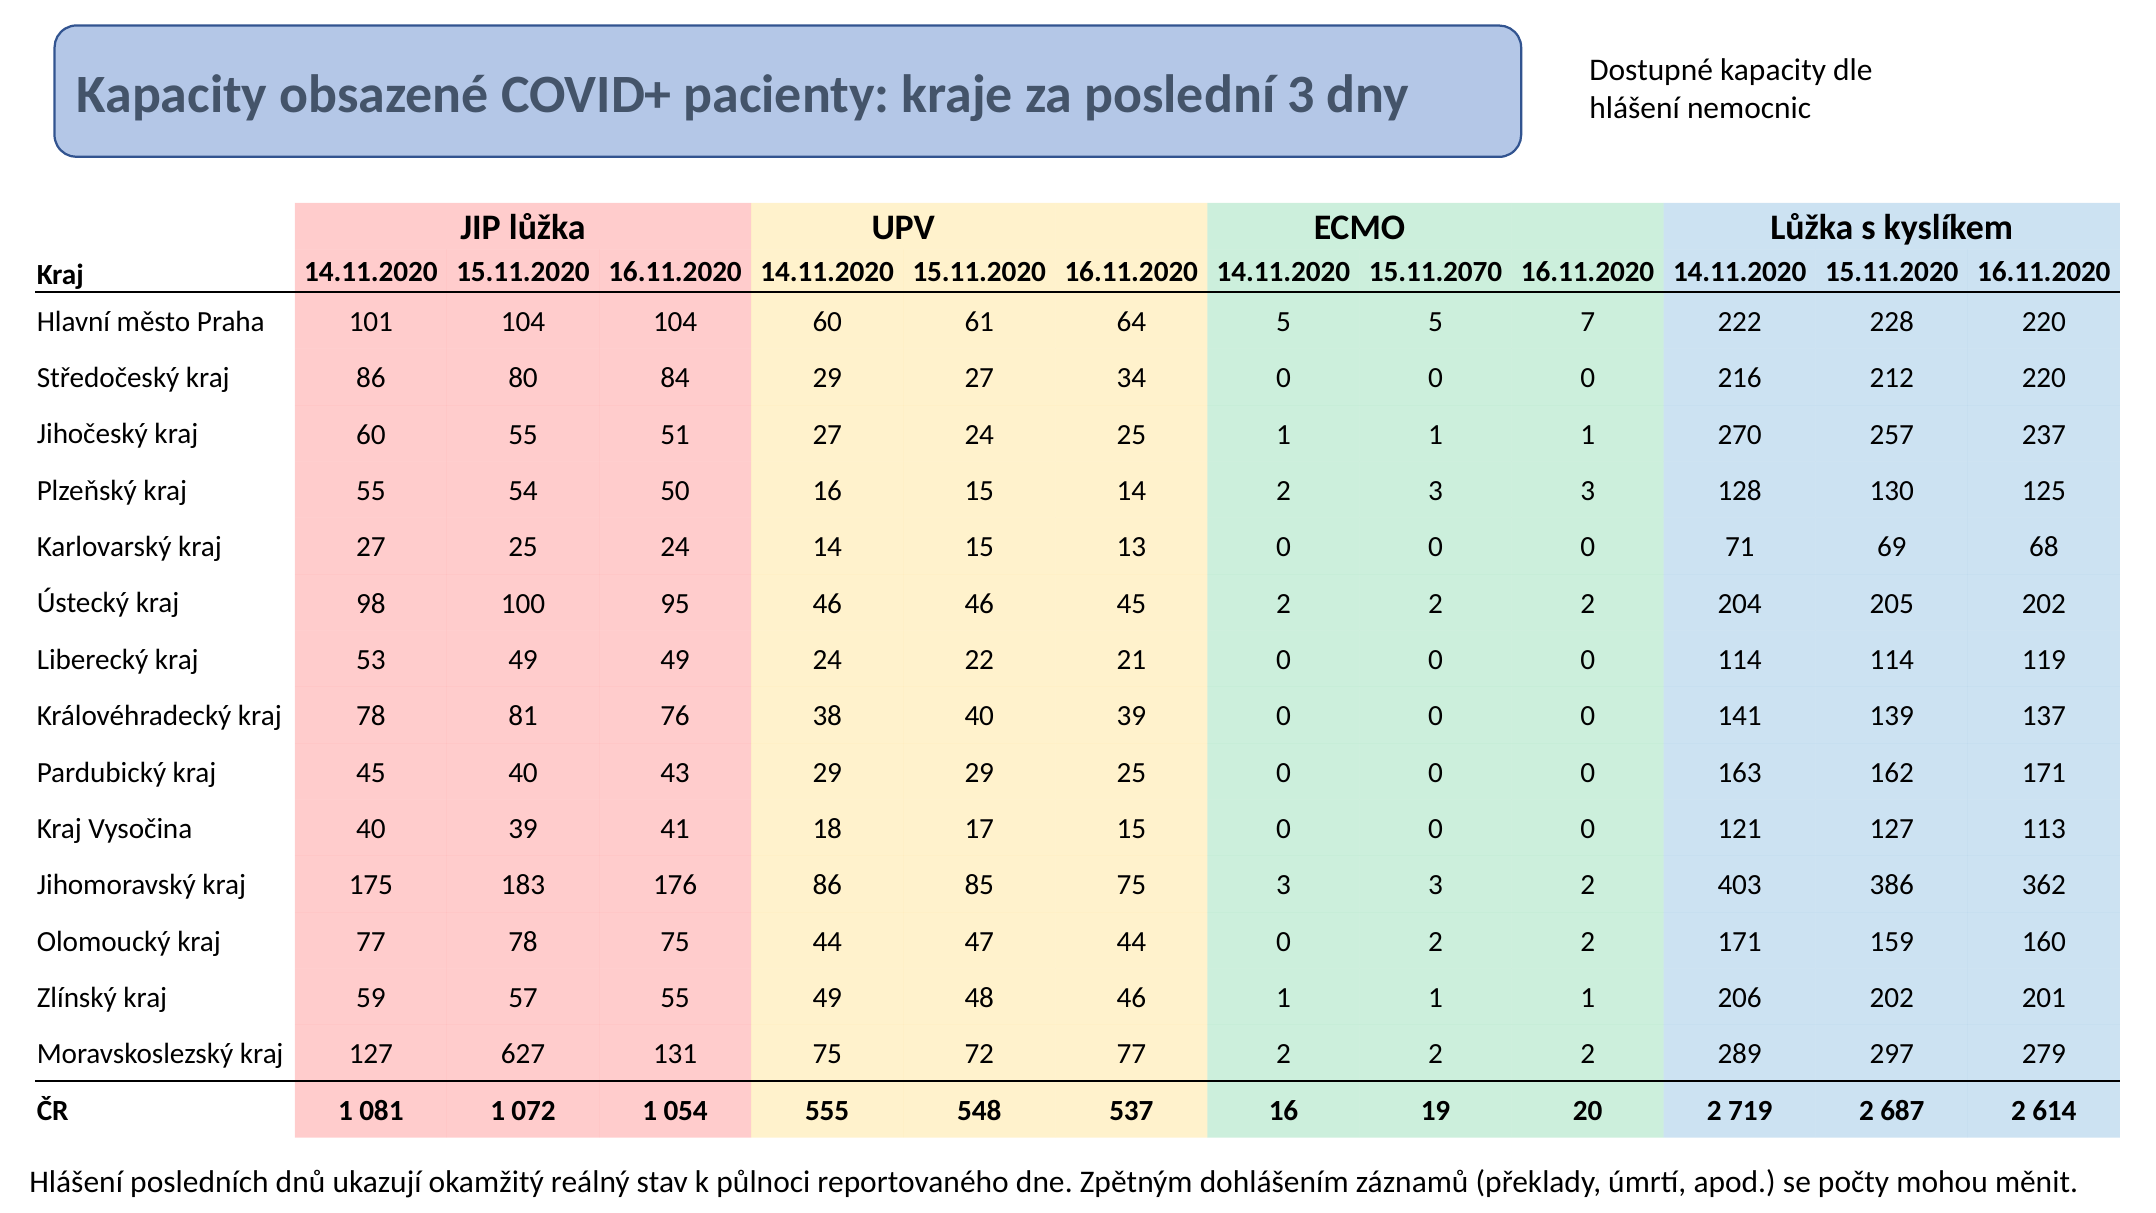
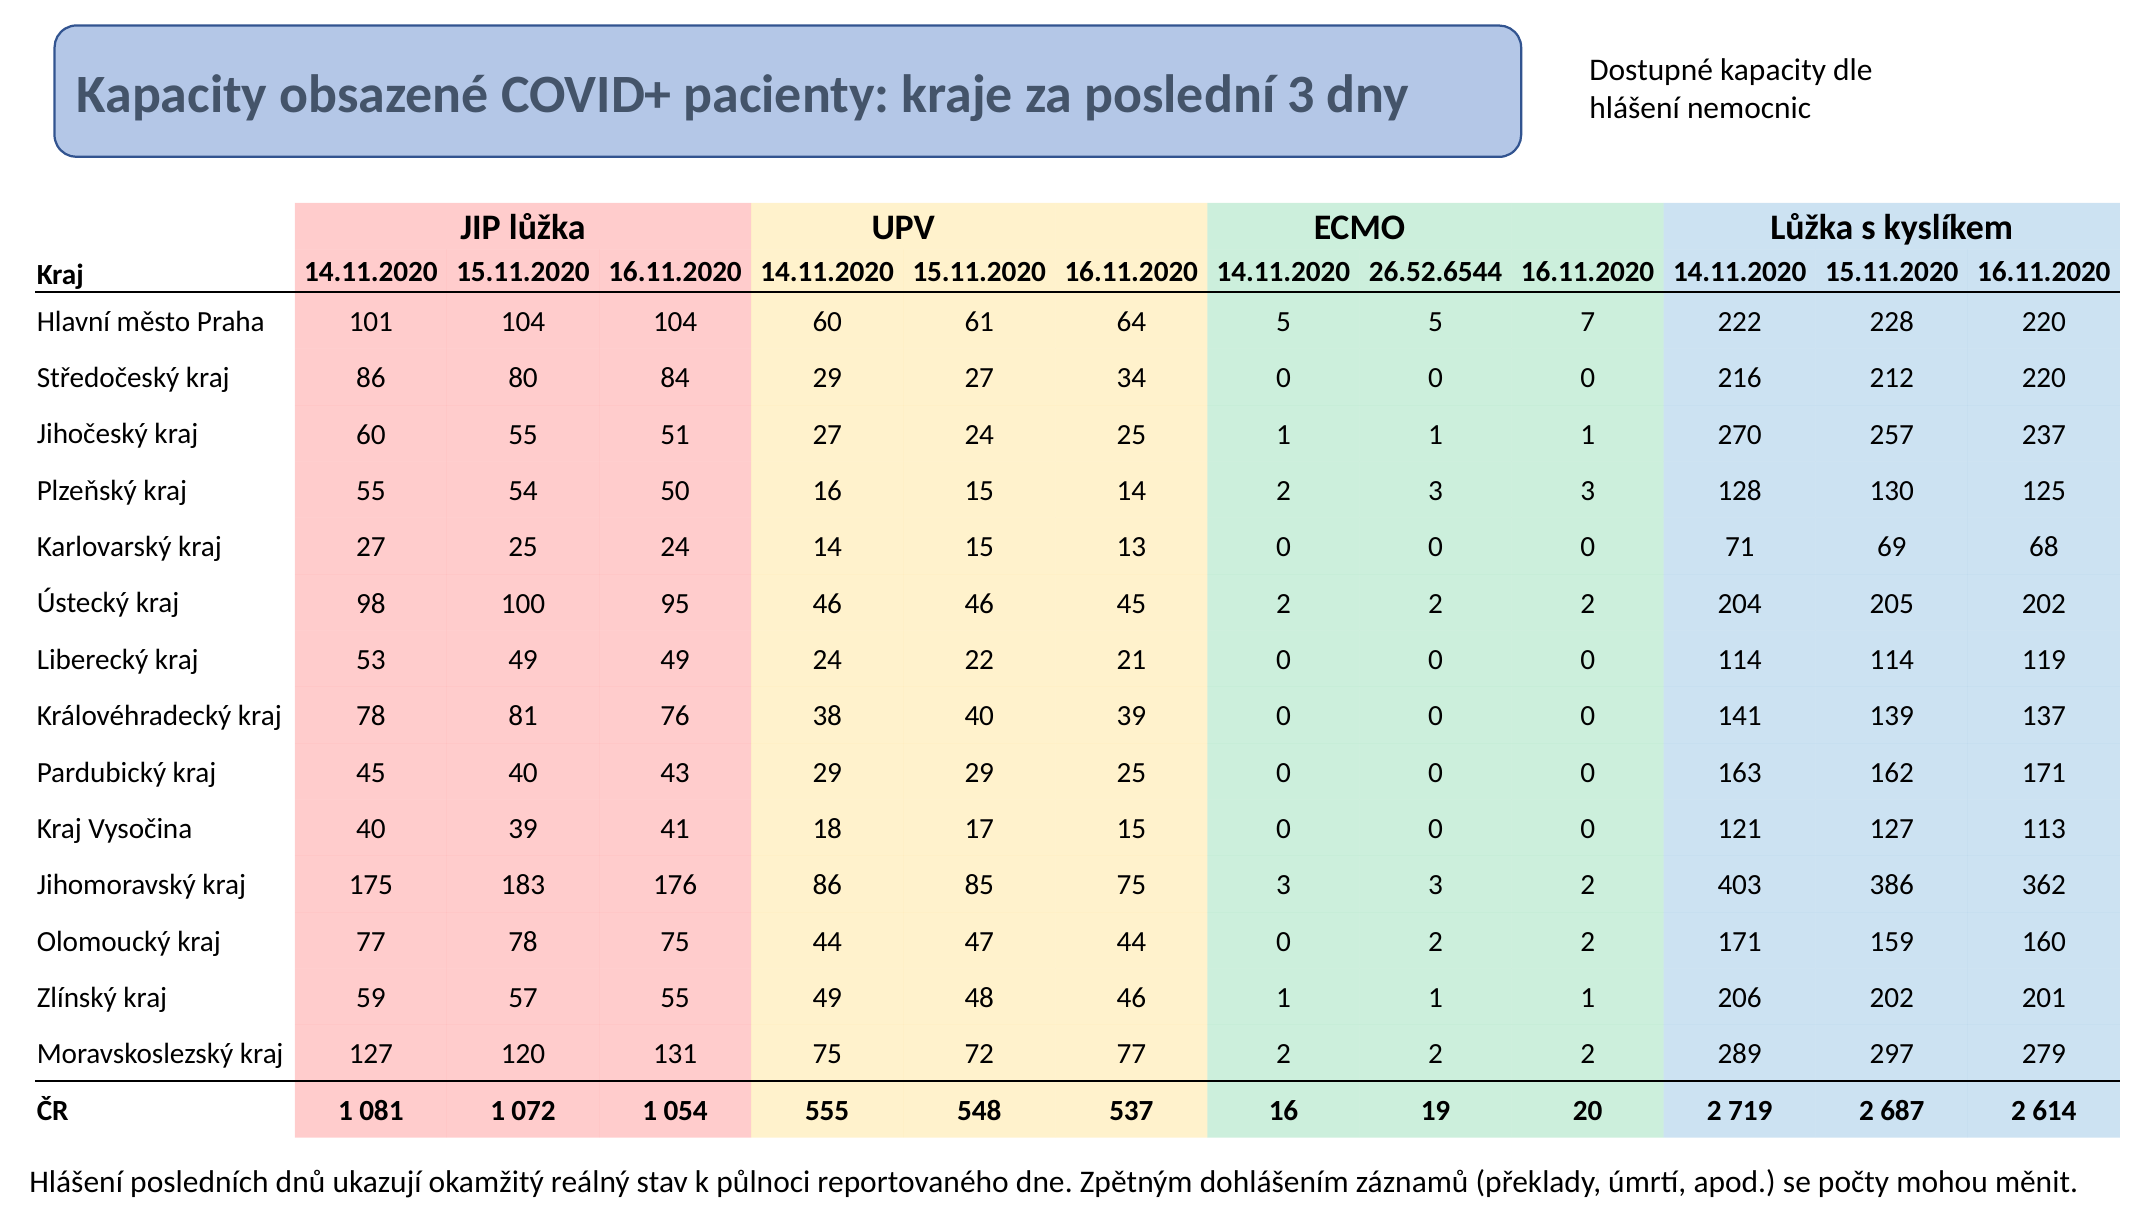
15.11.2070: 15.11.2070 -> 26.52.6544
627: 627 -> 120
